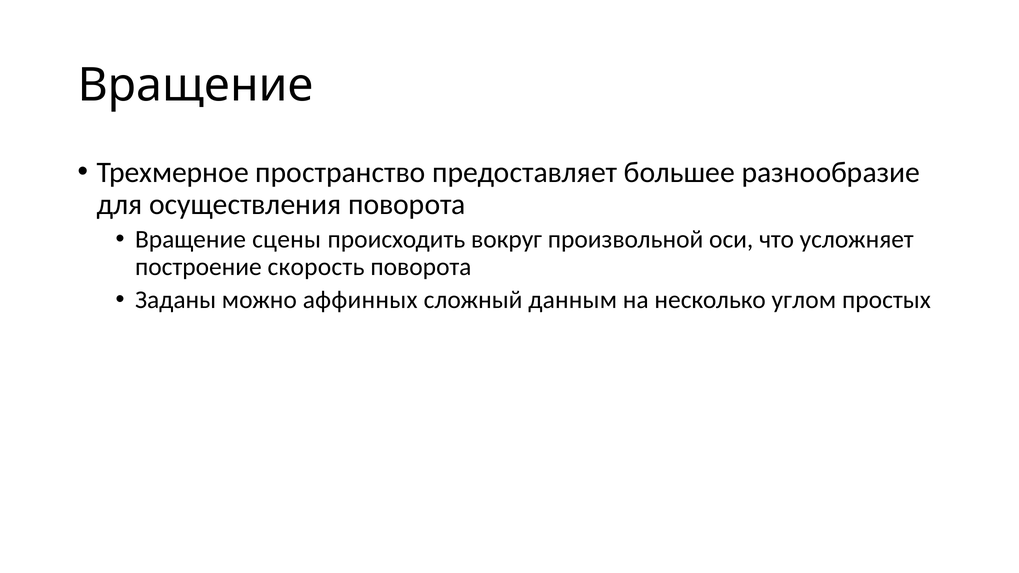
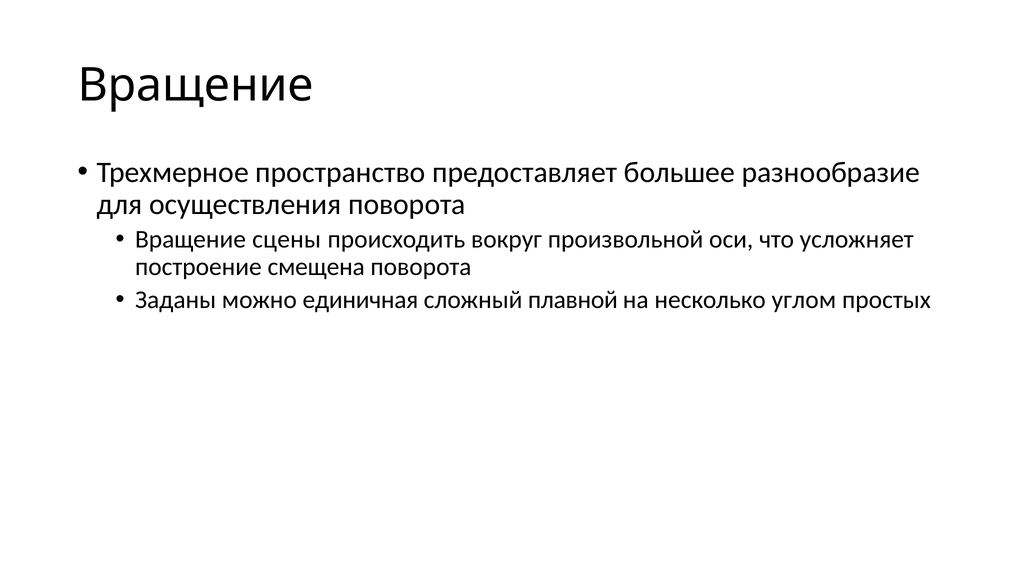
скорость: скорость -> смещена
аффинных: аффинных -> единичная
данным: данным -> плавной
